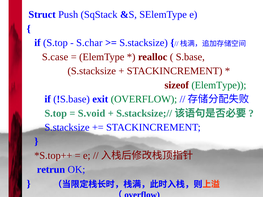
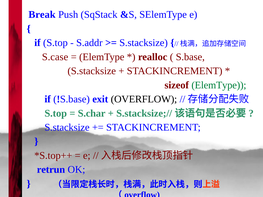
Struct: Struct -> Break
S.char: S.char -> S.addr
OVERFLOW colour: green -> black
S.void: S.void -> S.char
